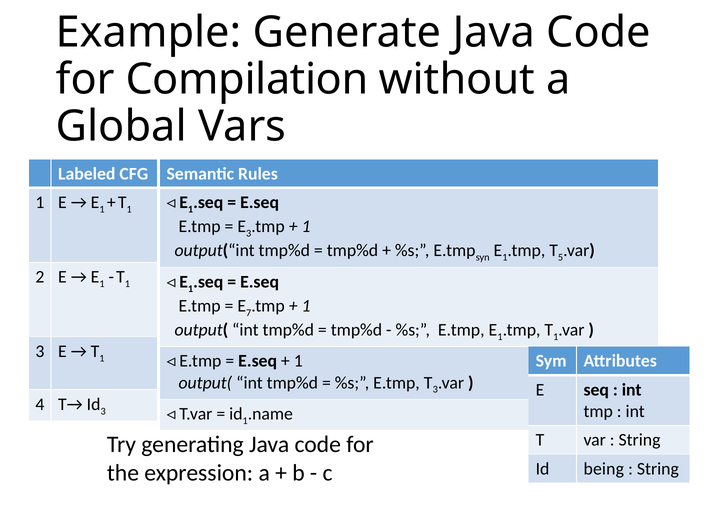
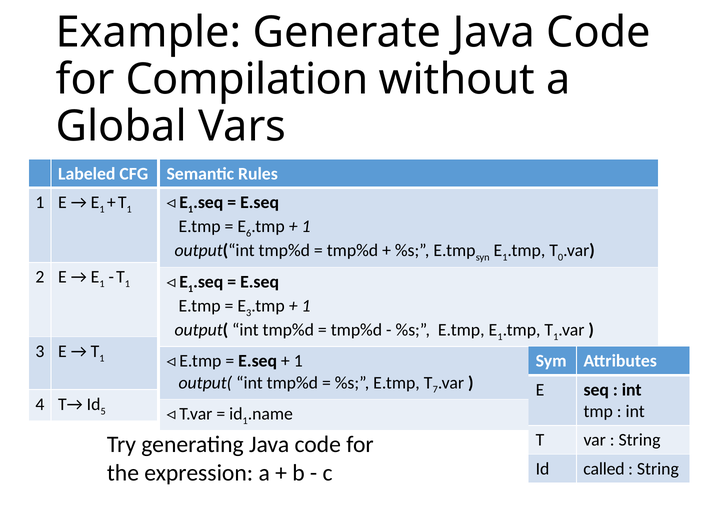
E 3: 3 -> 6
5: 5 -> 0
E 7: 7 -> 3
T 3: 3 -> 7
Id 3: 3 -> 5
being: being -> called
